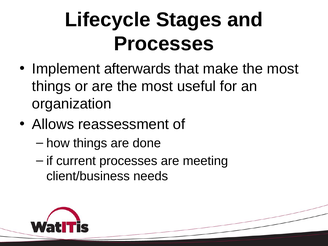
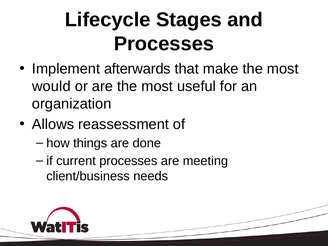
things at (51, 86): things -> would
